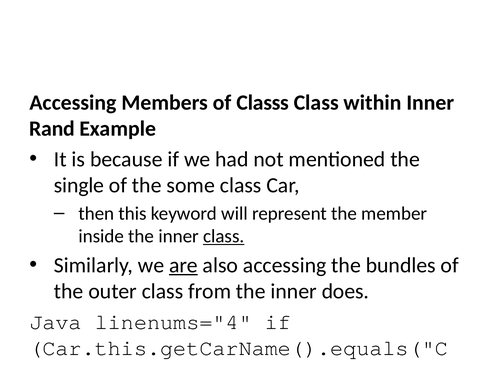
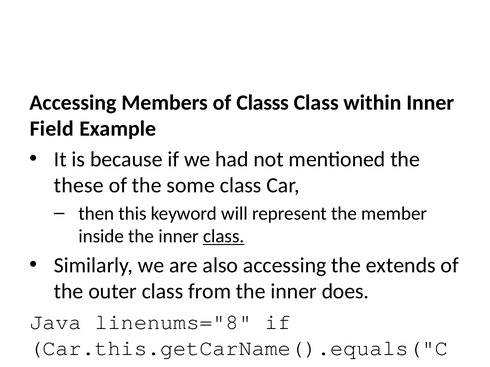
Rand: Rand -> Field
single: single -> these
are at (183, 266) underline: present -> none
bundles: bundles -> extends
linenums="4: linenums="4 -> linenums="8
